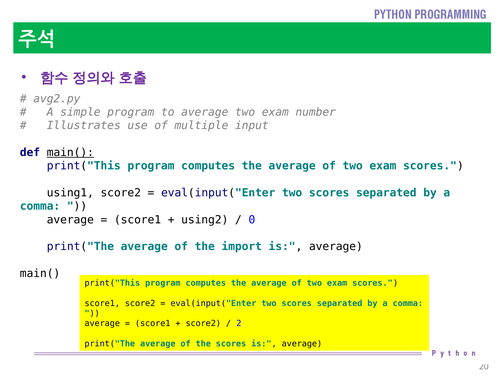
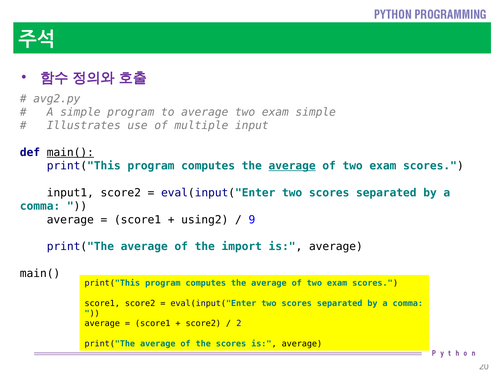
exam number: number -> simple
average at (292, 166) underline: none -> present
using1: using1 -> input1
0: 0 -> 9
